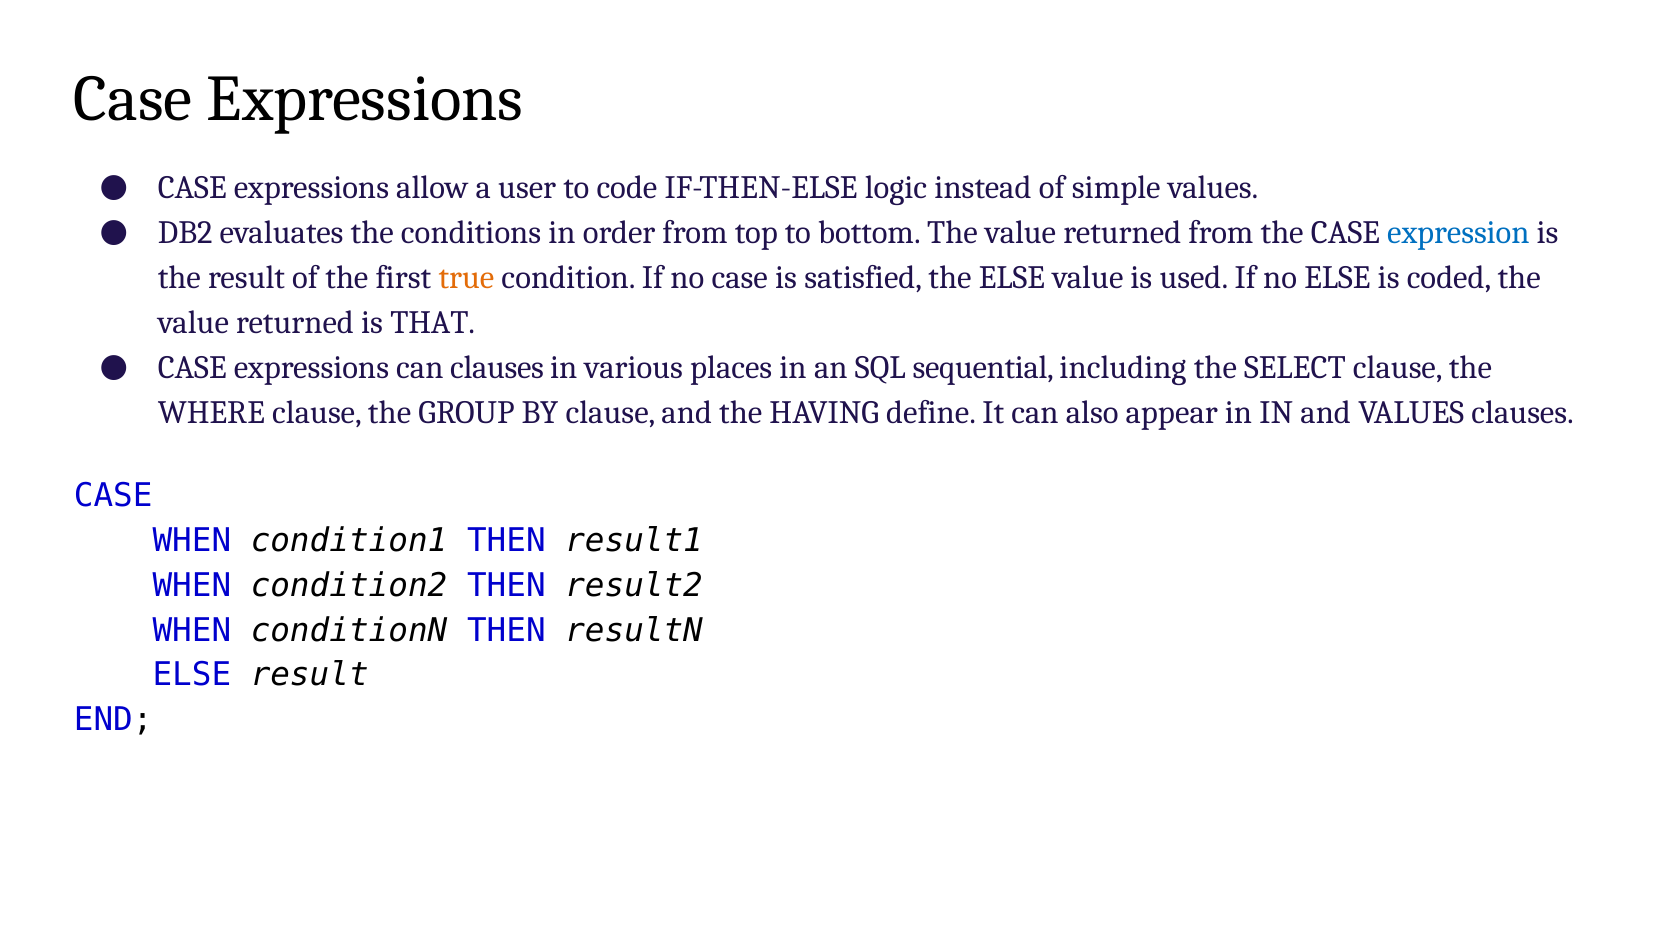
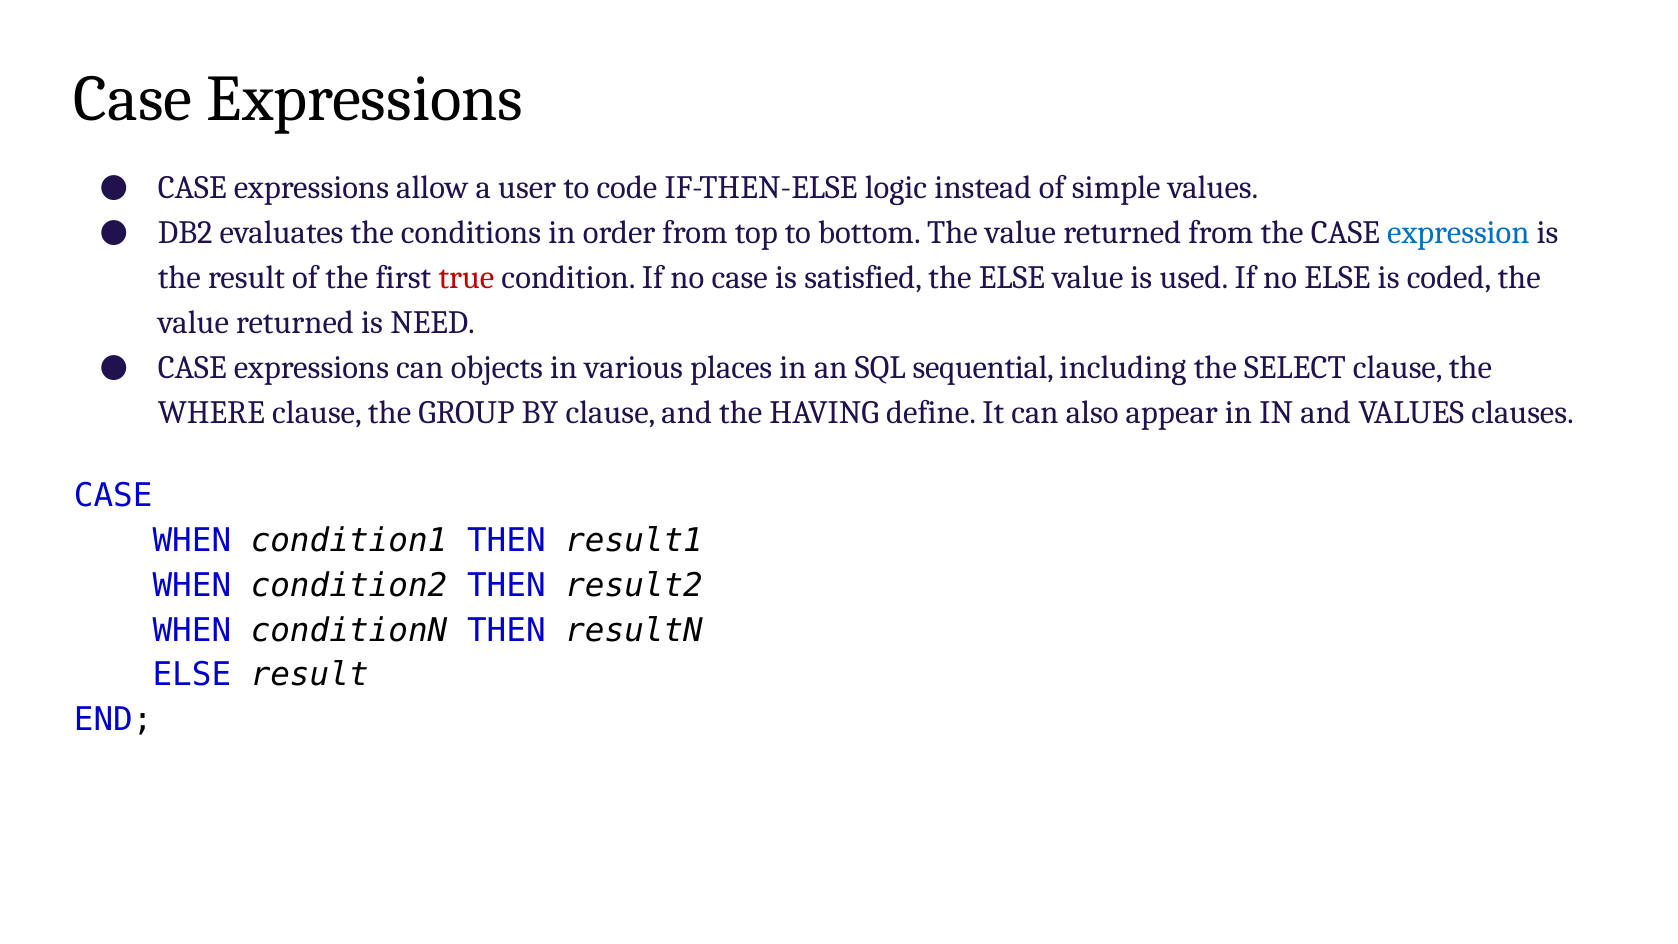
true colour: orange -> red
THAT: THAT -> NEED
can clauses: clauses -> objects
